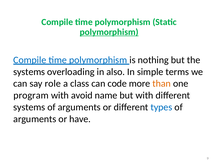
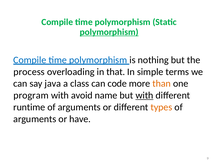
systems at (29, 72): systems -> process
also: also -> that
role: role -> java
with at (144, 96) underline: none -> present
systems at (29, 107): systems -> runtime
types colour: blue -> orange
